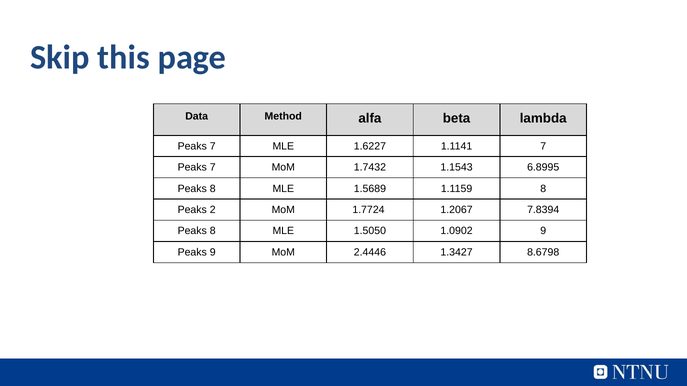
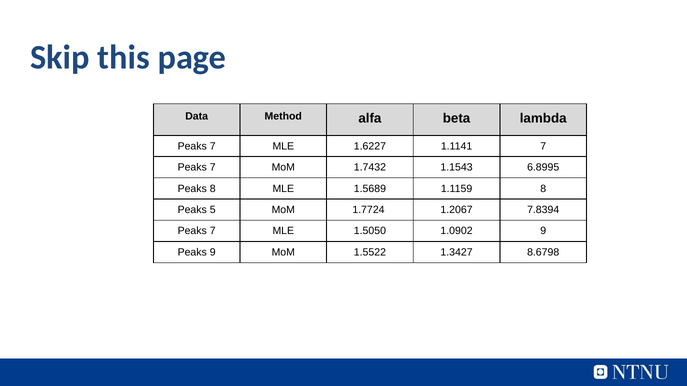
2: 2 -> 5
8 at (213, 231): 8 -> 7
2.4446: 2.4446 -> 1.5522
